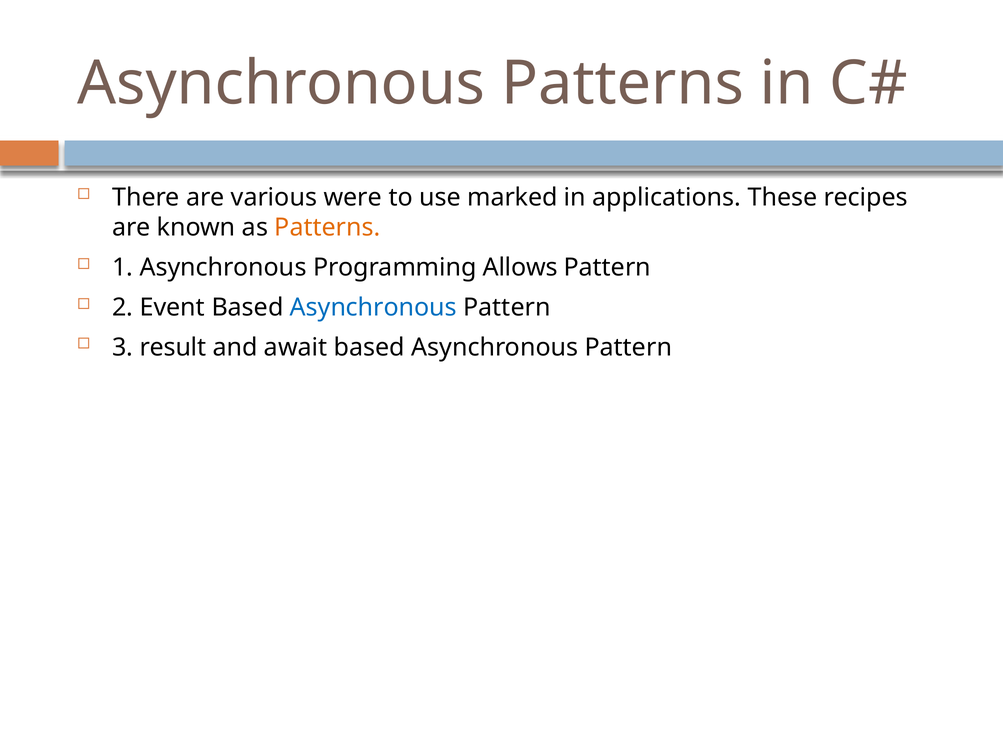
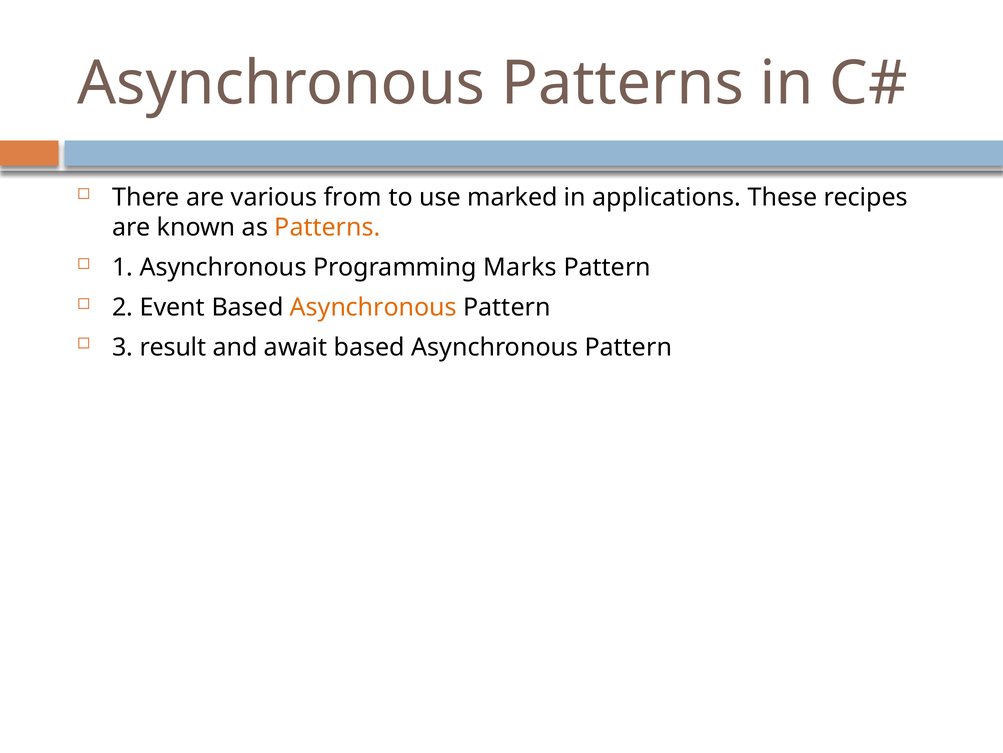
were: were -> from
Allows: Allows -> Marks
Asynchronous at (373, 307) colour: blue -> orange
